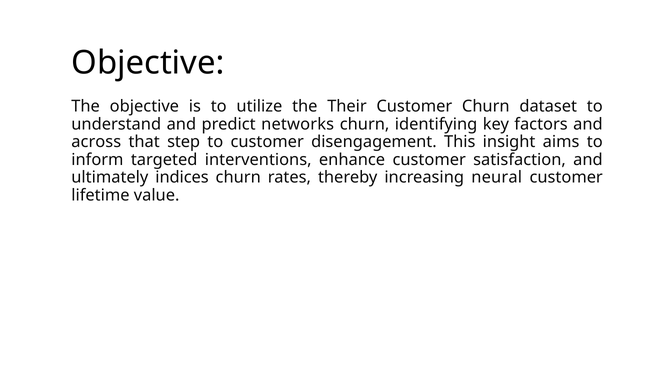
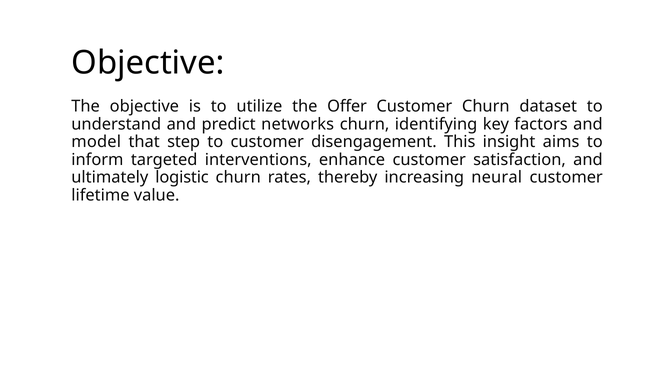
Their: Their -> Offer
across: across -> model
indices: indices -> logistic
